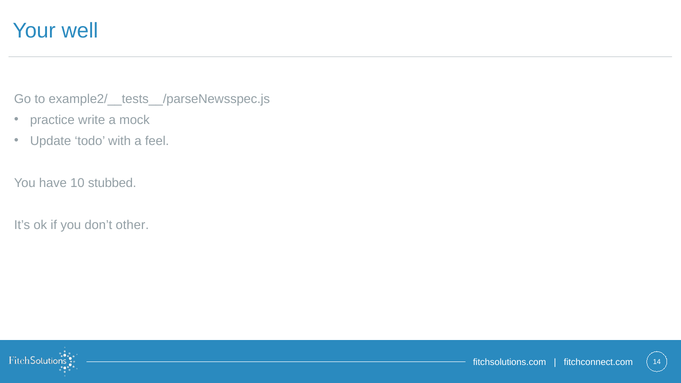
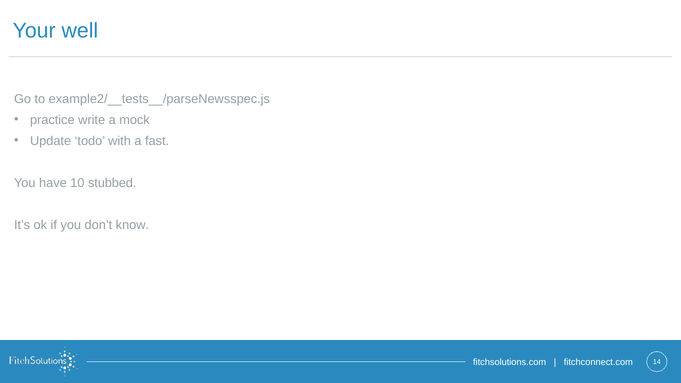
feel: feel -> fast
other: other -> know
